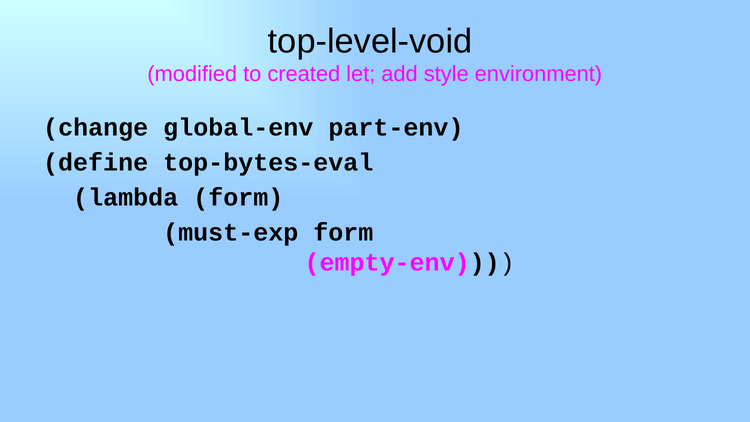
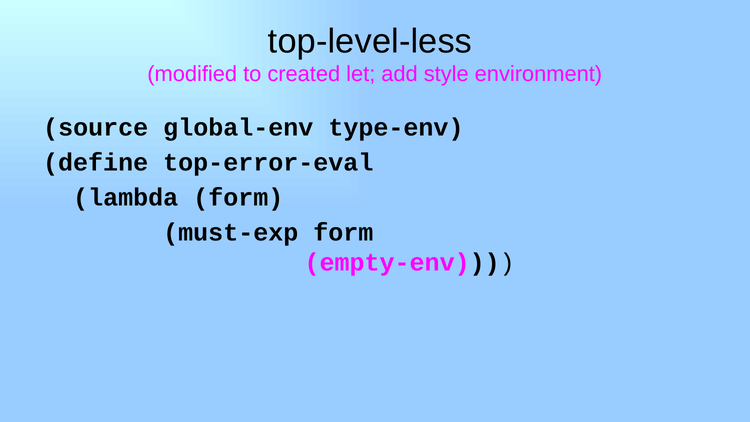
top-level-void: top-level-void -> top-level-less
change: change -> source
part-env: part-env -> type-env
top-bytes-eval: top-bytes-eval -> top-error-eval
